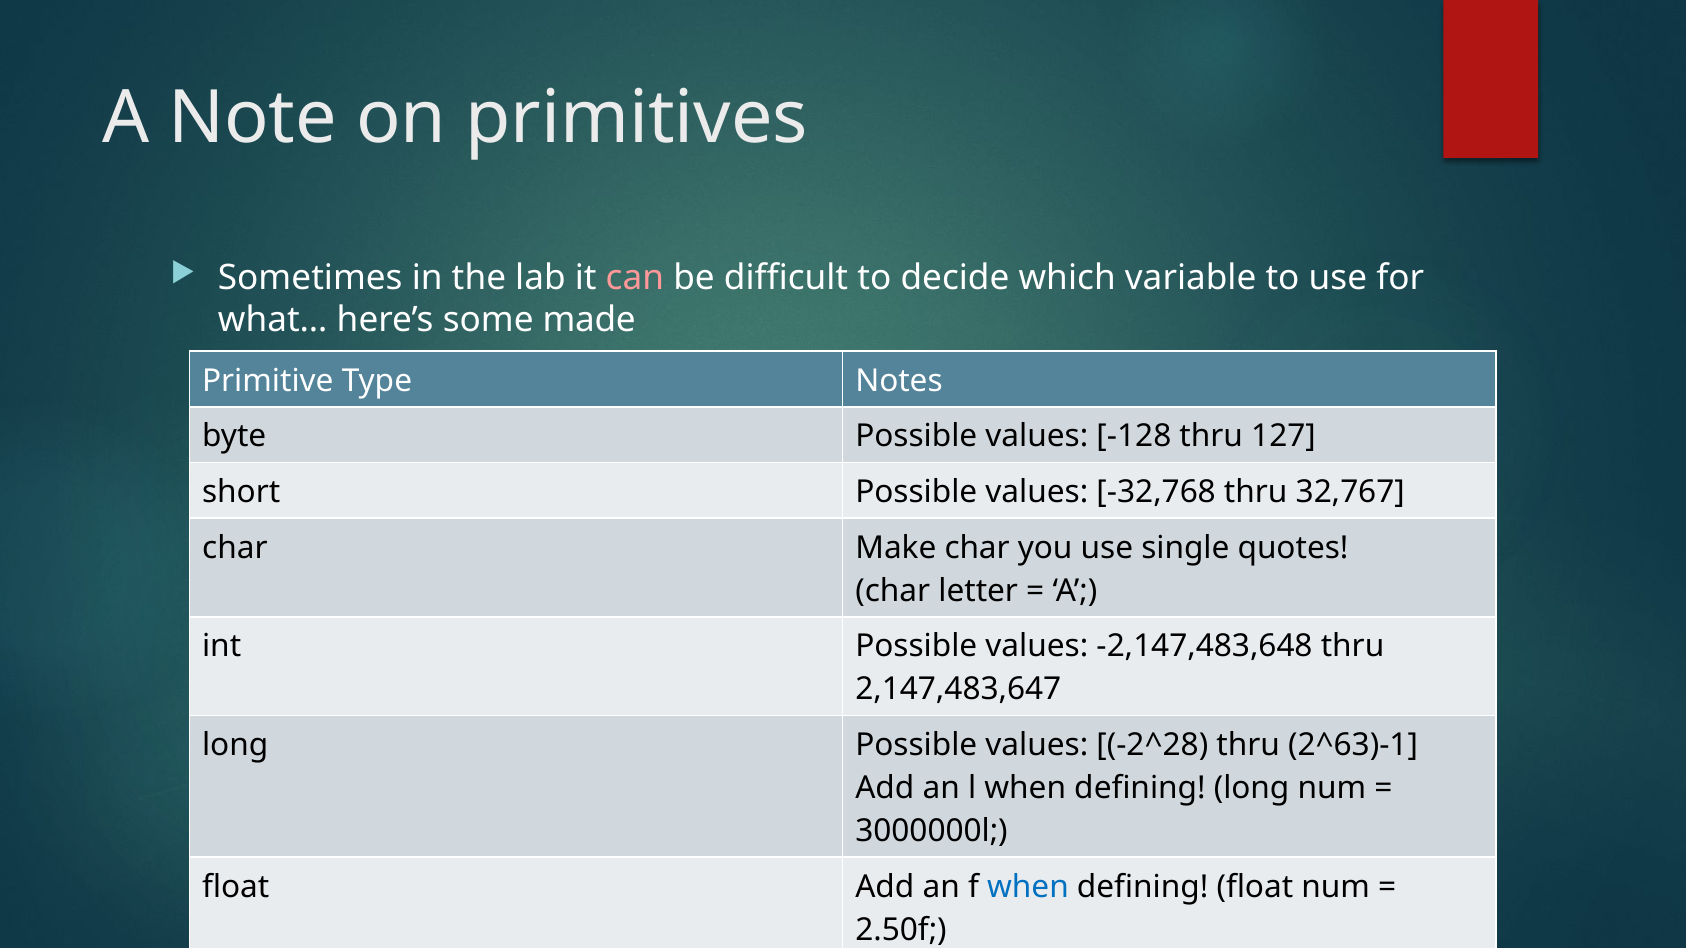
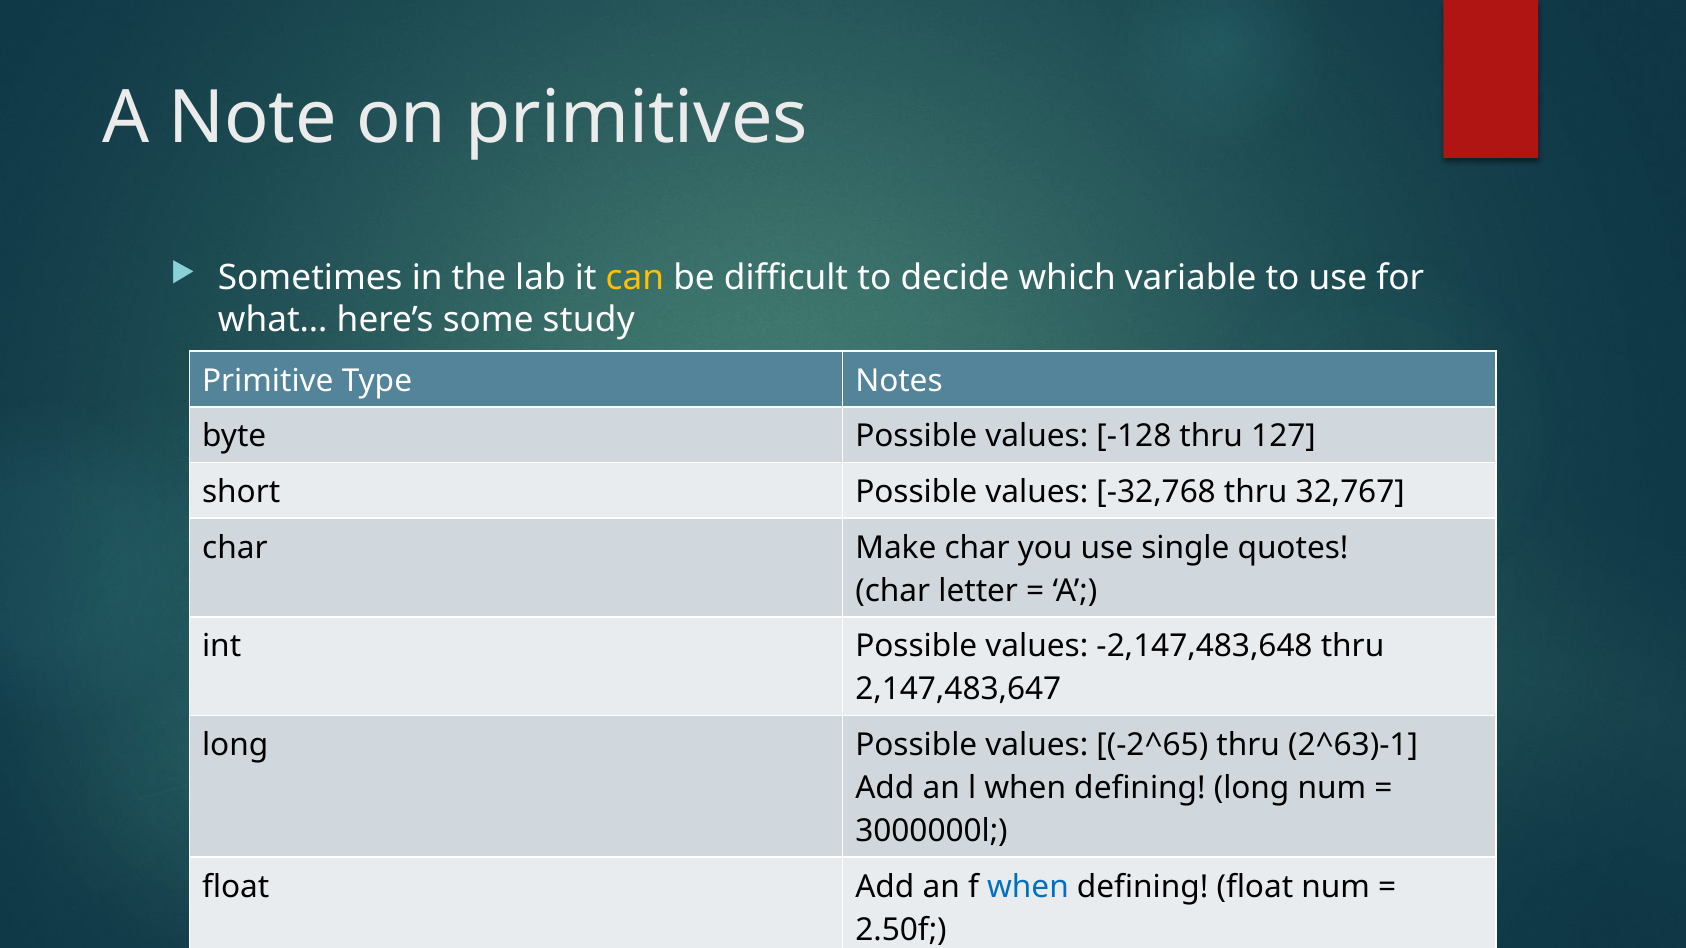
can colour: pink -> yellow
made: made -> study
-2^28: -2^28 -> -2^65
